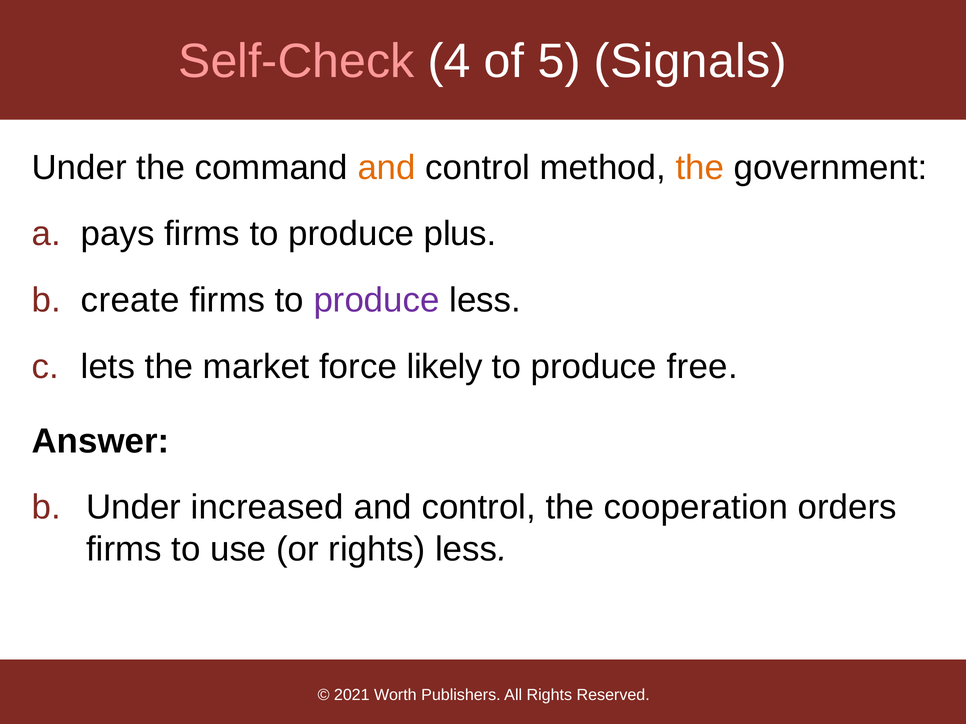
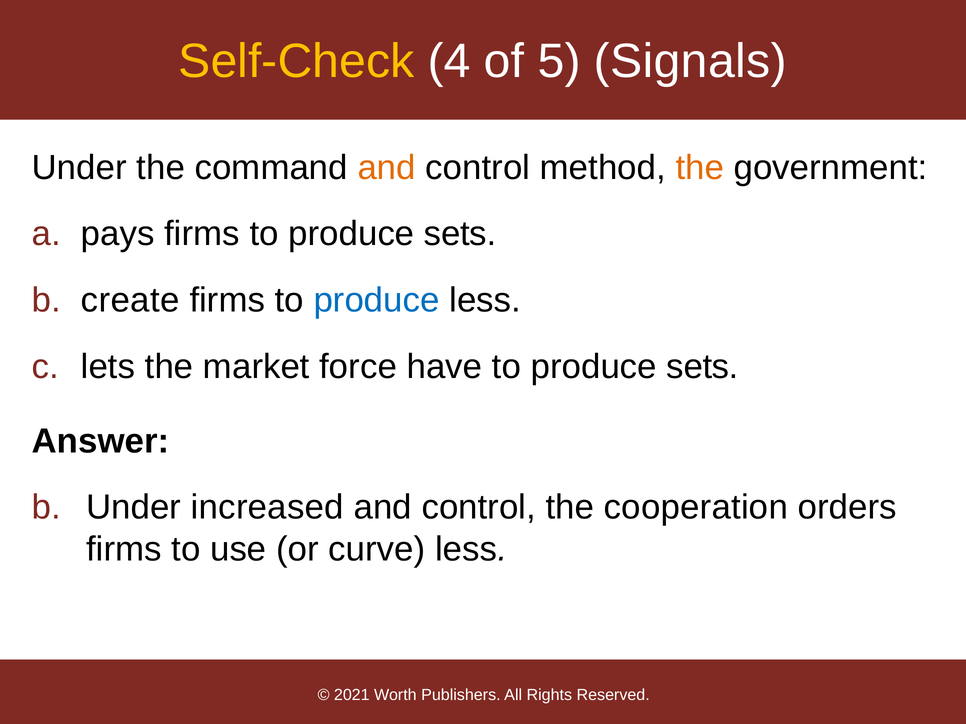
Self-Check colour: pink -> yellow
firms to produce plus: plus -> sets
produce at (377, 300) colour: purple -> blue
likely: likely -> have
free at (702, 367): free -> sets
or rights: rights -> curve
